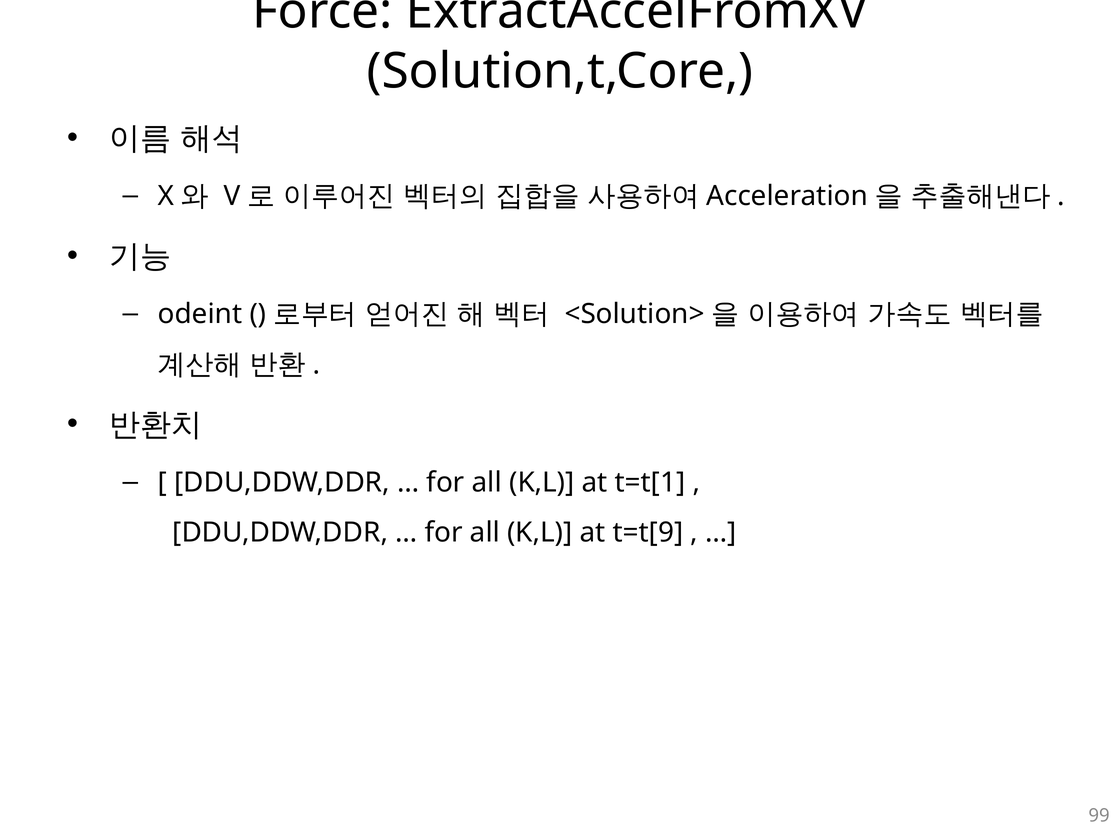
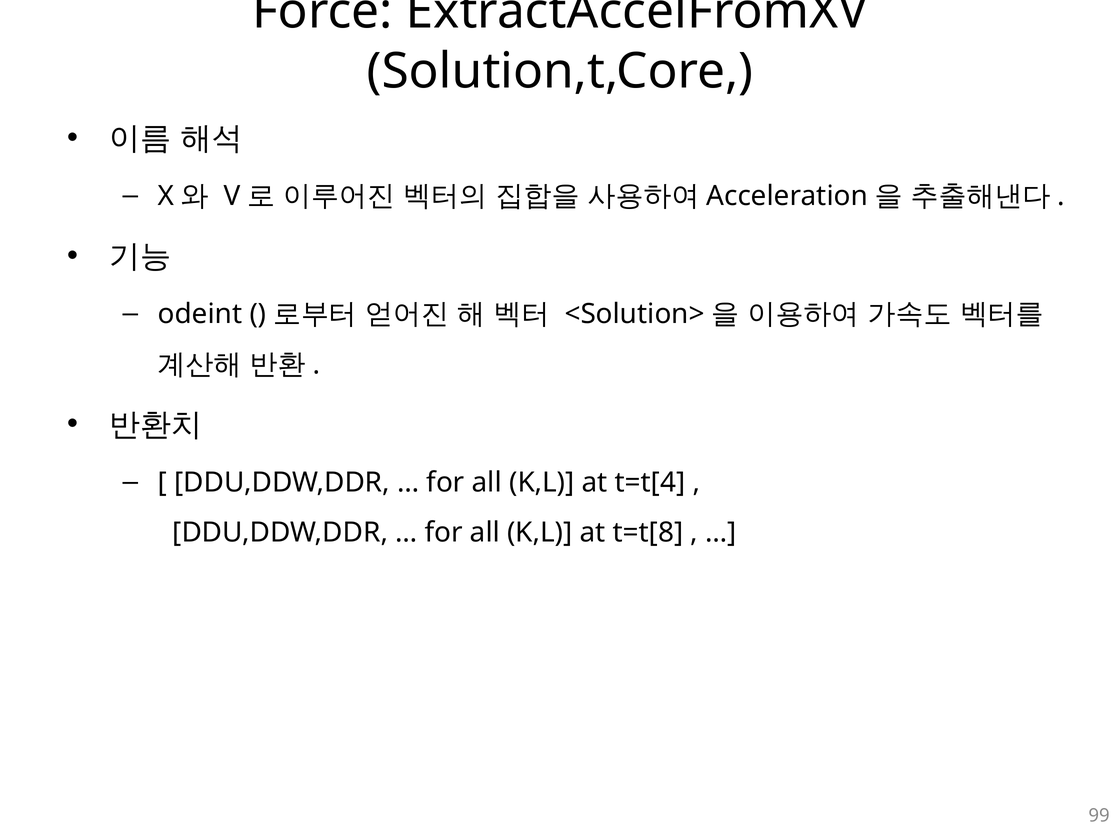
t=t[1: t=t[1 -> t=t[4
t=t[9: t=t[9 -> t=t[8
